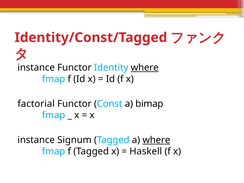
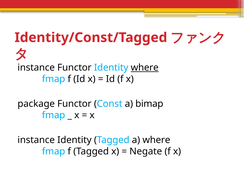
factorial: factorial -> package
instance Signum: Signum -> Identity
where at (156, 140) underline: present -> none
Haskell: Haskell -> Negate
